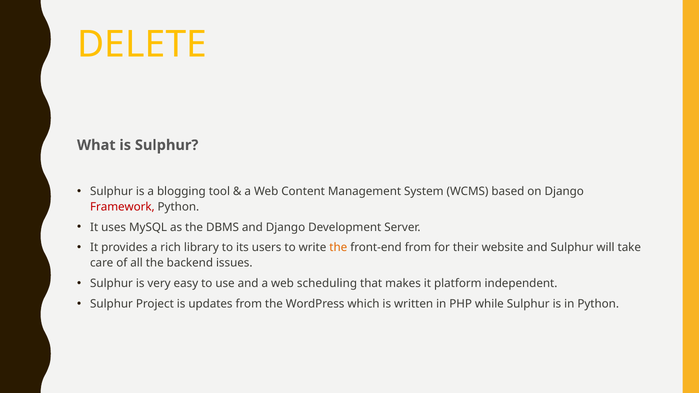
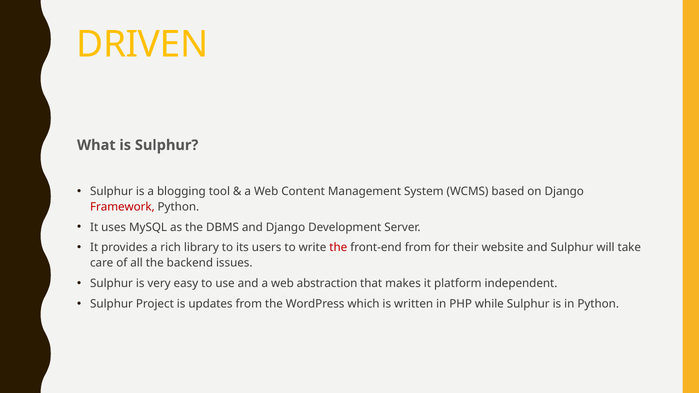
DELETE: DELETE -> DRIVEN
the at (338, 248) colour: orange -> red
scheduling: scheduling -> abstraction
